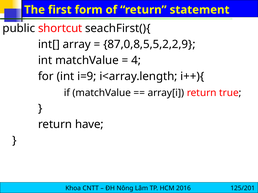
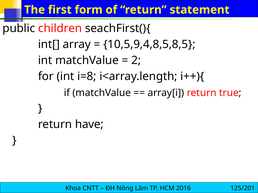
shortcut: shortcut -> children
87,0,8,5,5,2,2,9: 87,0,8,5,5,2,2,9 -> 10,5,9,4,8,5,8,5
4: 4 -> 2
i=9: i=9 -> i=8
